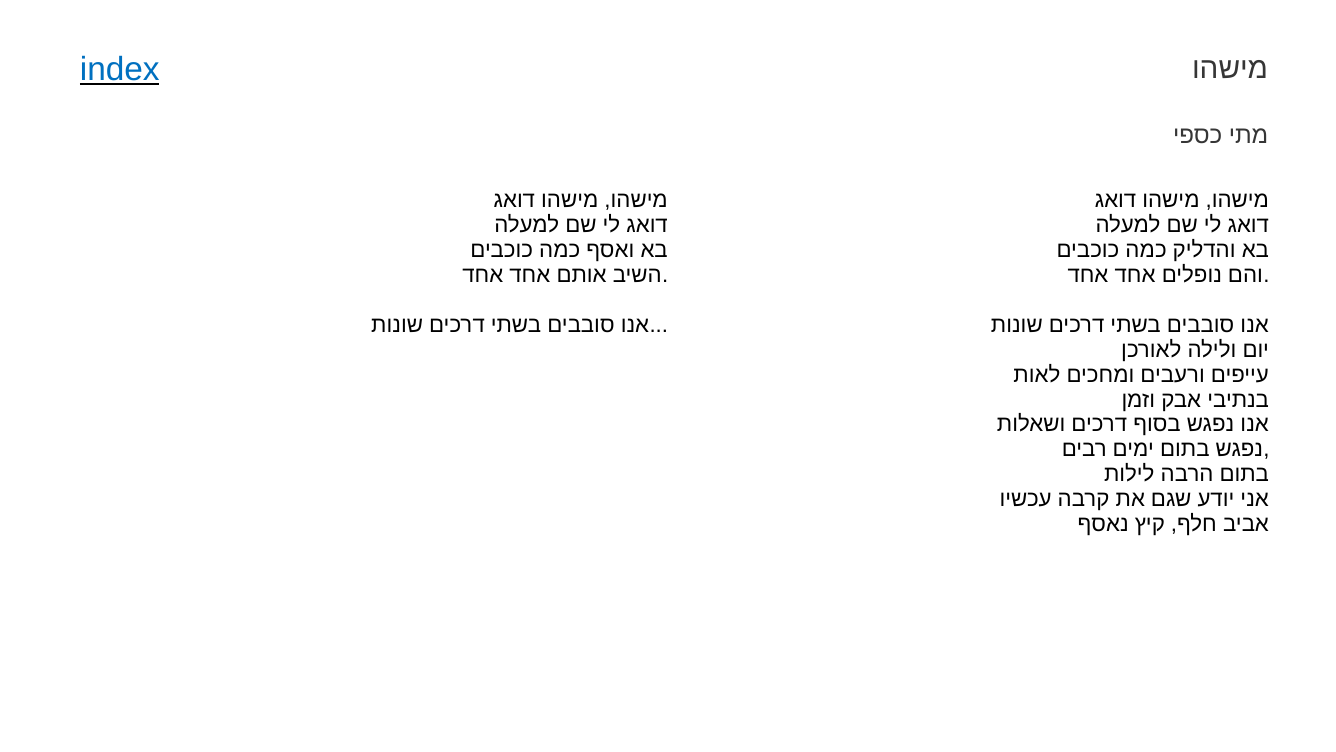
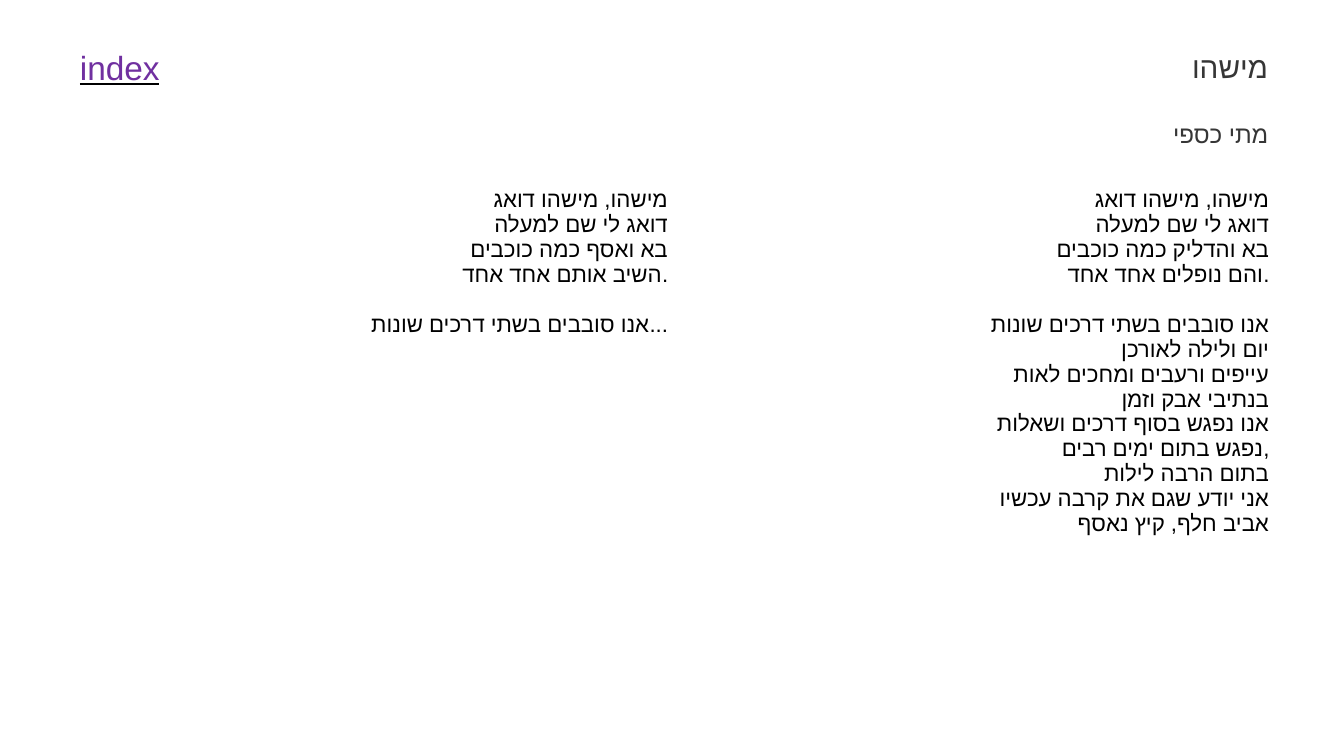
index colour: blue -> purple
